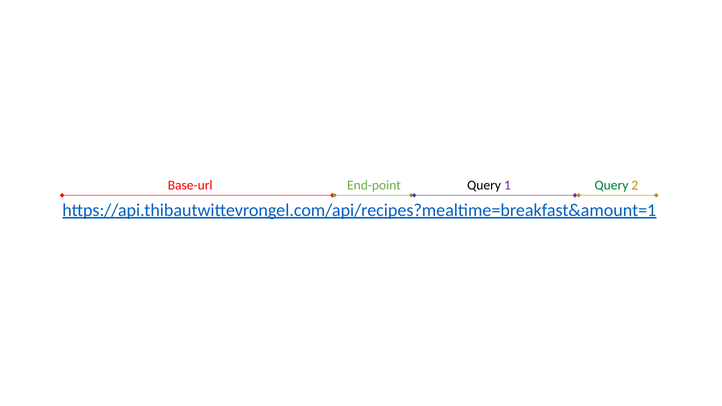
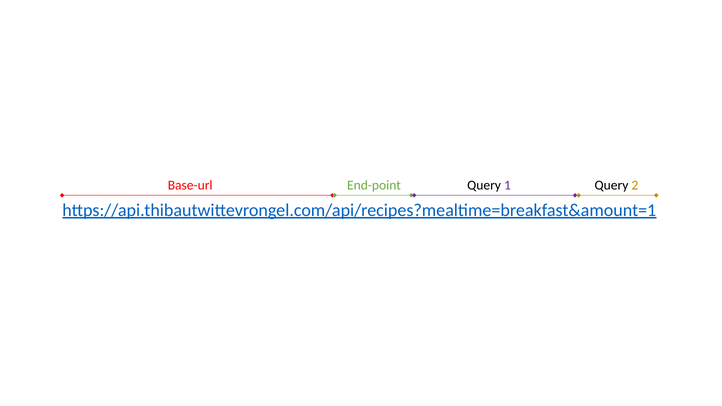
Query at (611, 185) colour: green -> black
